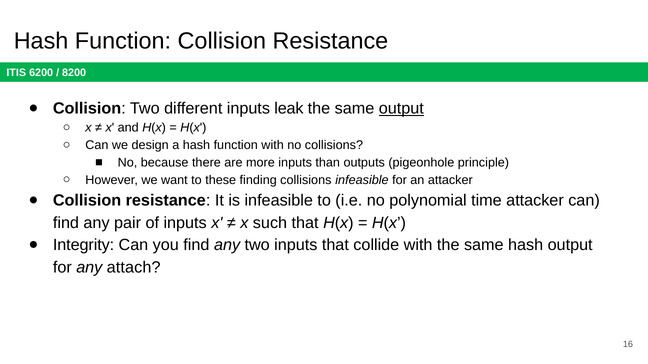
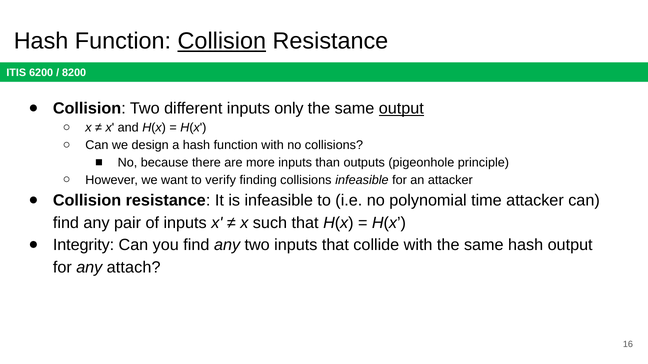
Collision at (222, 41) underline: none -> present
leak: leak -> only
these: these -> verify
